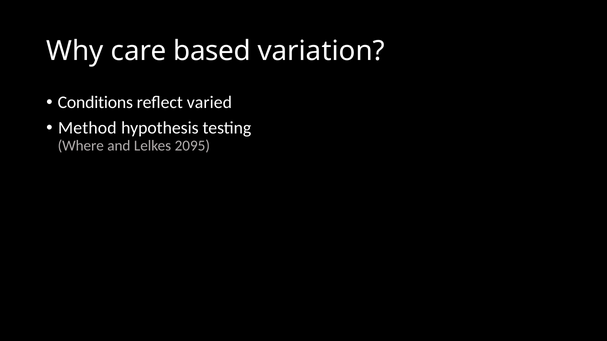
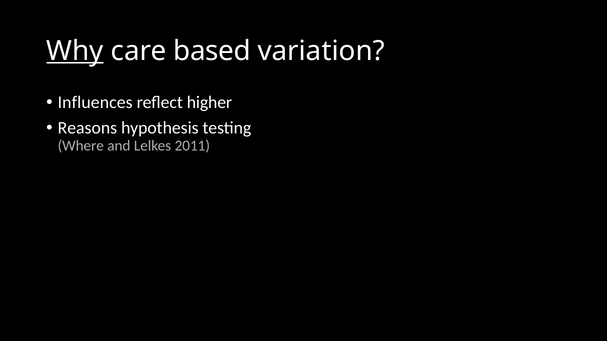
Why underline: none -> present
Conditions: Conditions -> Influences
varied: varied -> higher
Method: Method -> Reasons
2095: 2095 -> 2011
